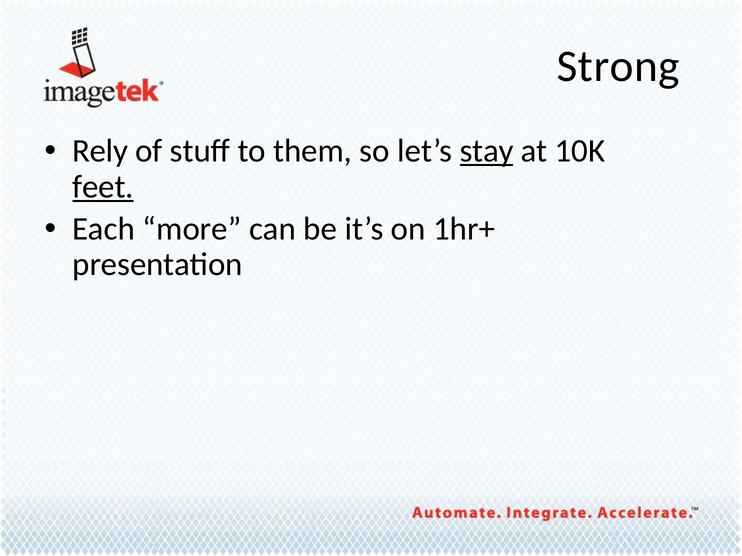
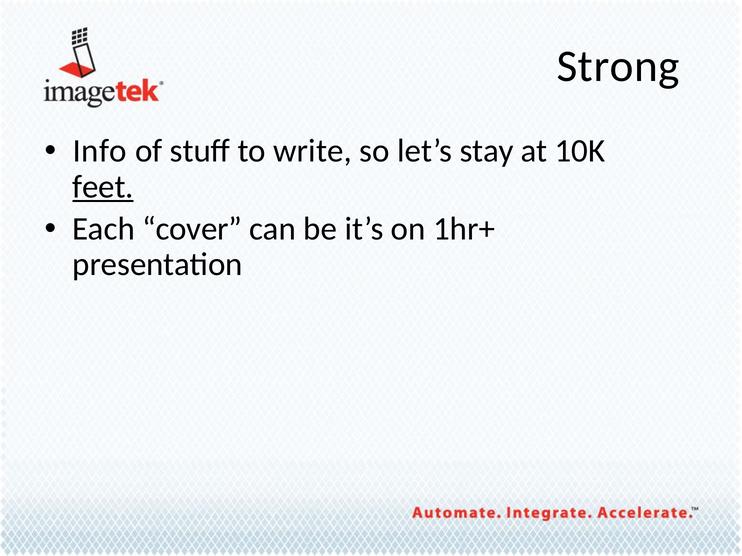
Rely: Rely -> Info
them: them -> write
stay underline: present -> none
more: more -> cover
